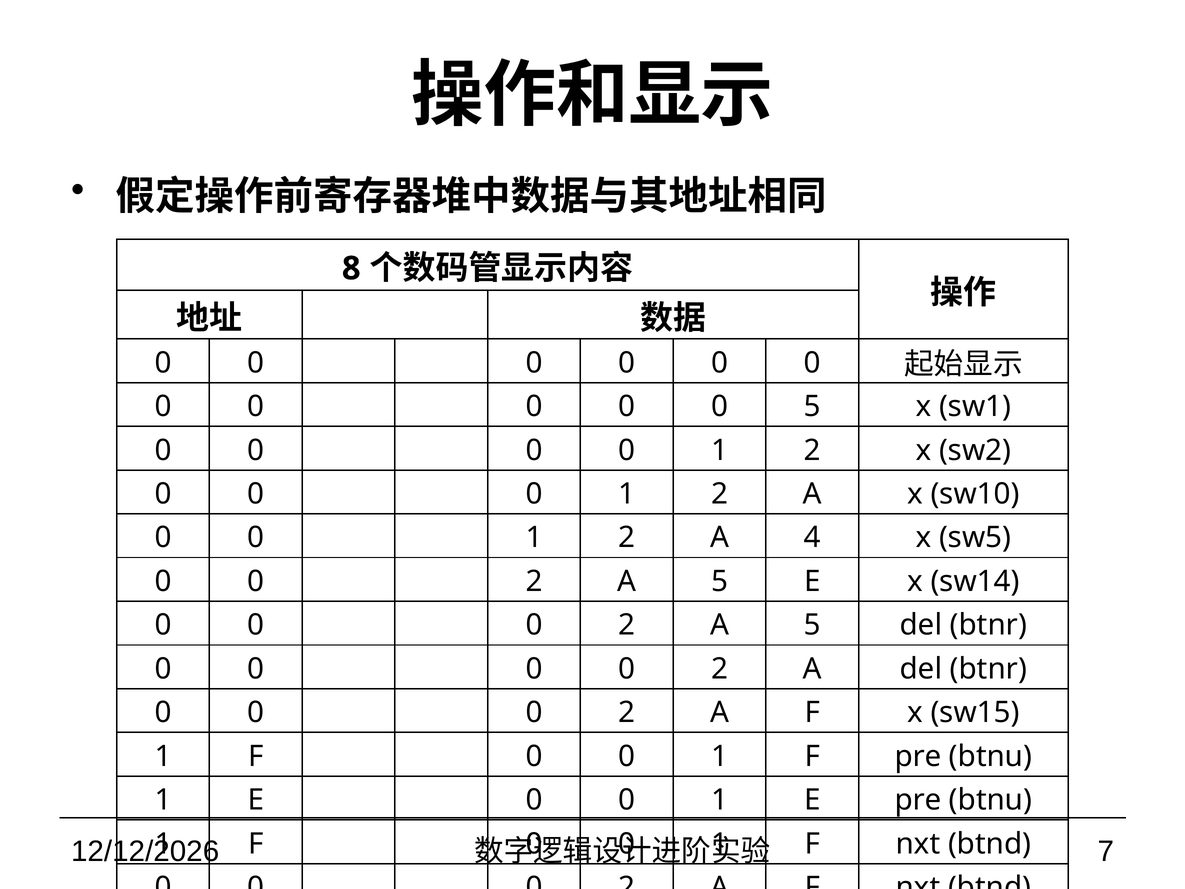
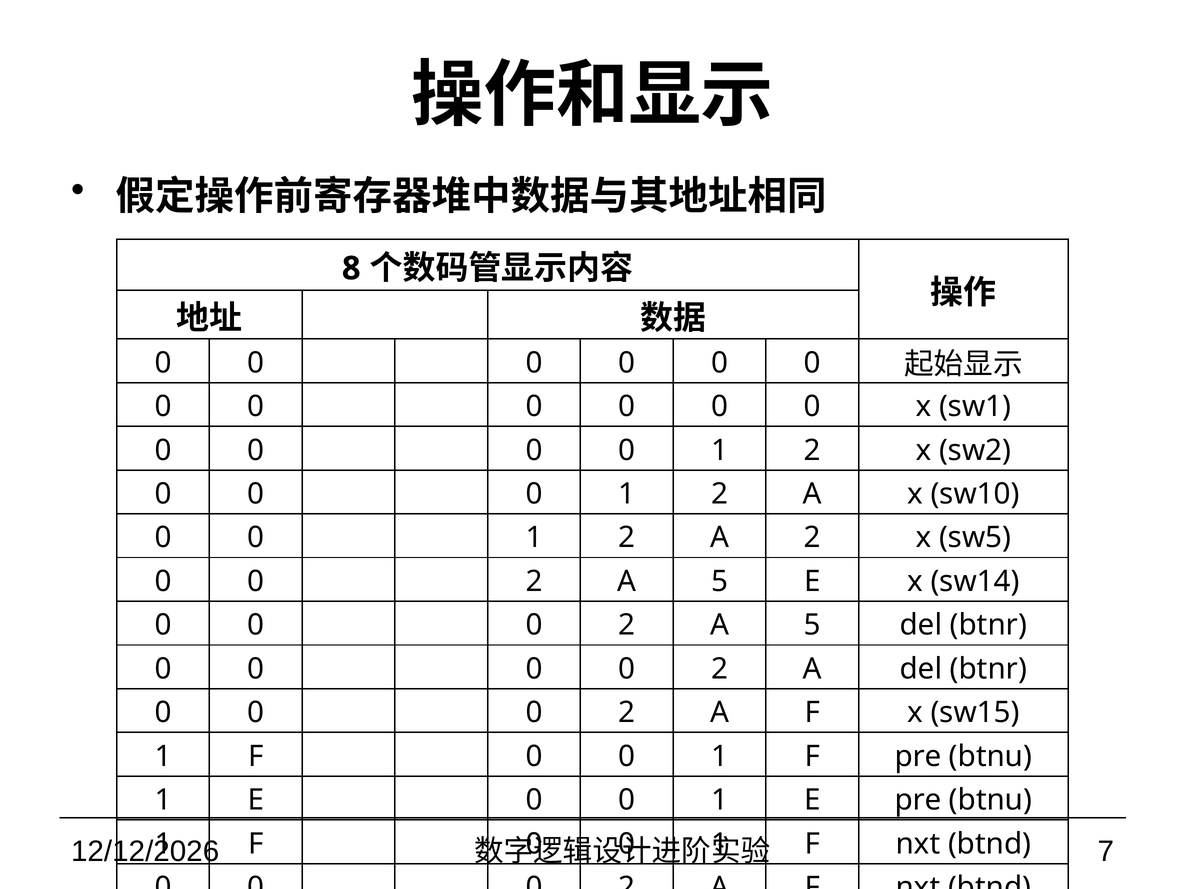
5 at (812, 406): 5 -> 0
A 4: 4 -> 2
